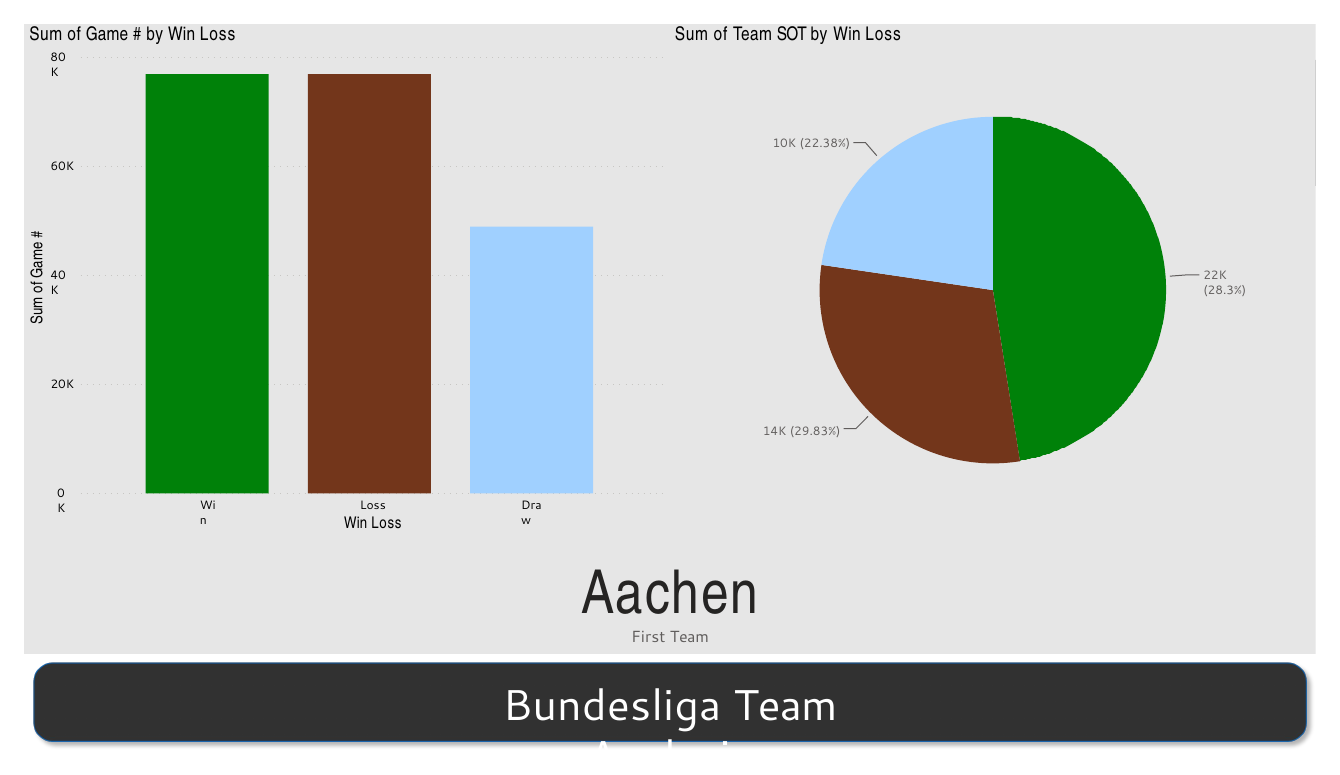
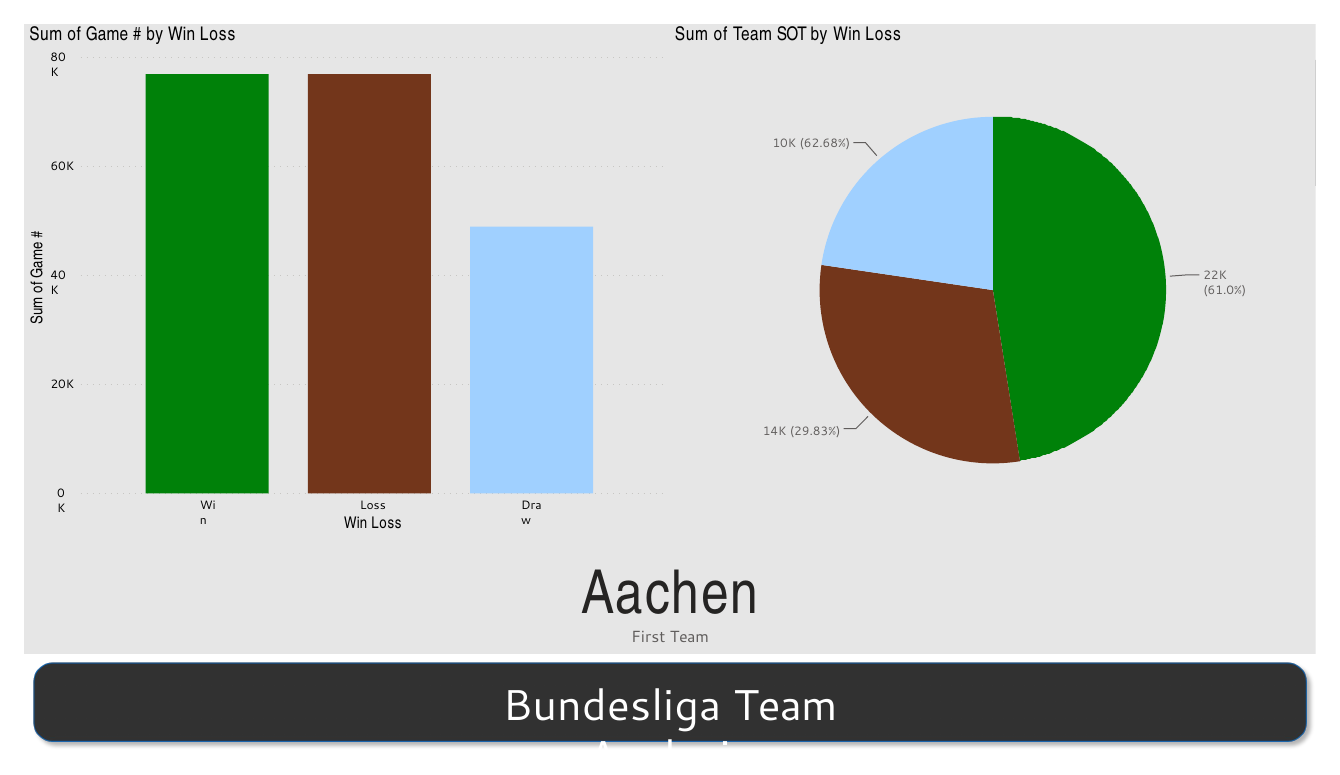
22.38%: 22.38% -> 62.68%
28.3%: 28.3% -> 61.0%
